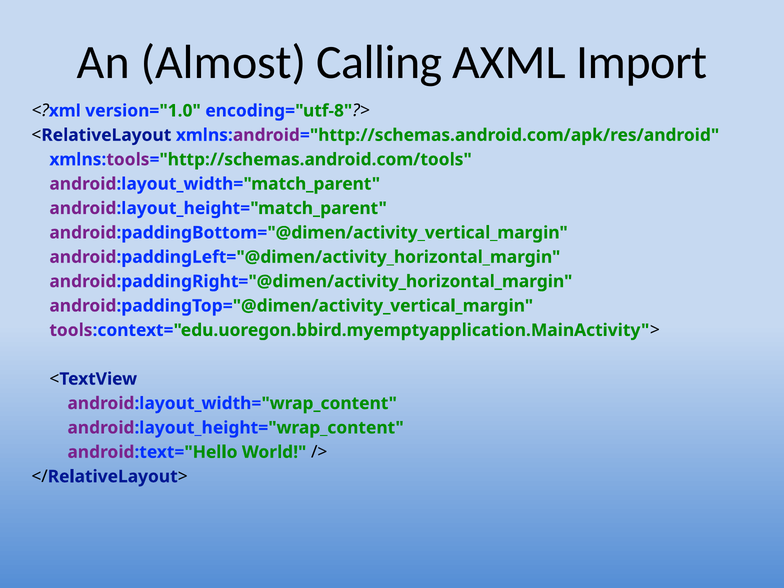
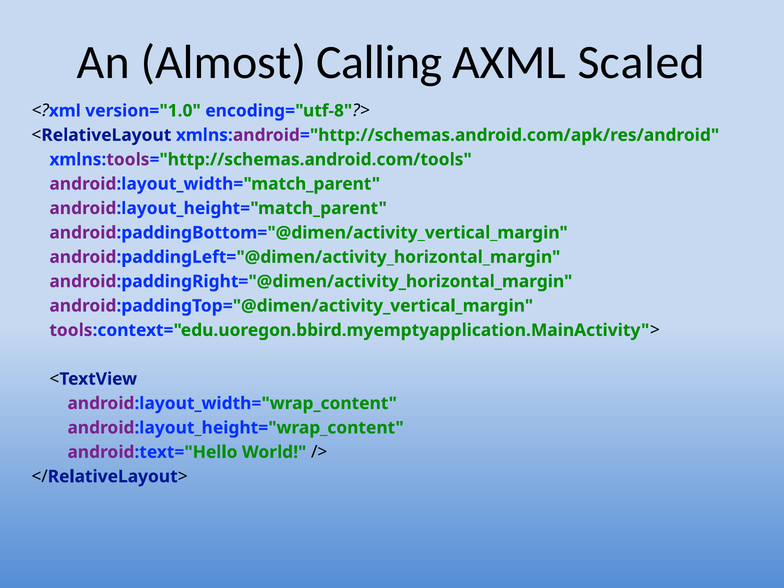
Import: Import -> Scaled
